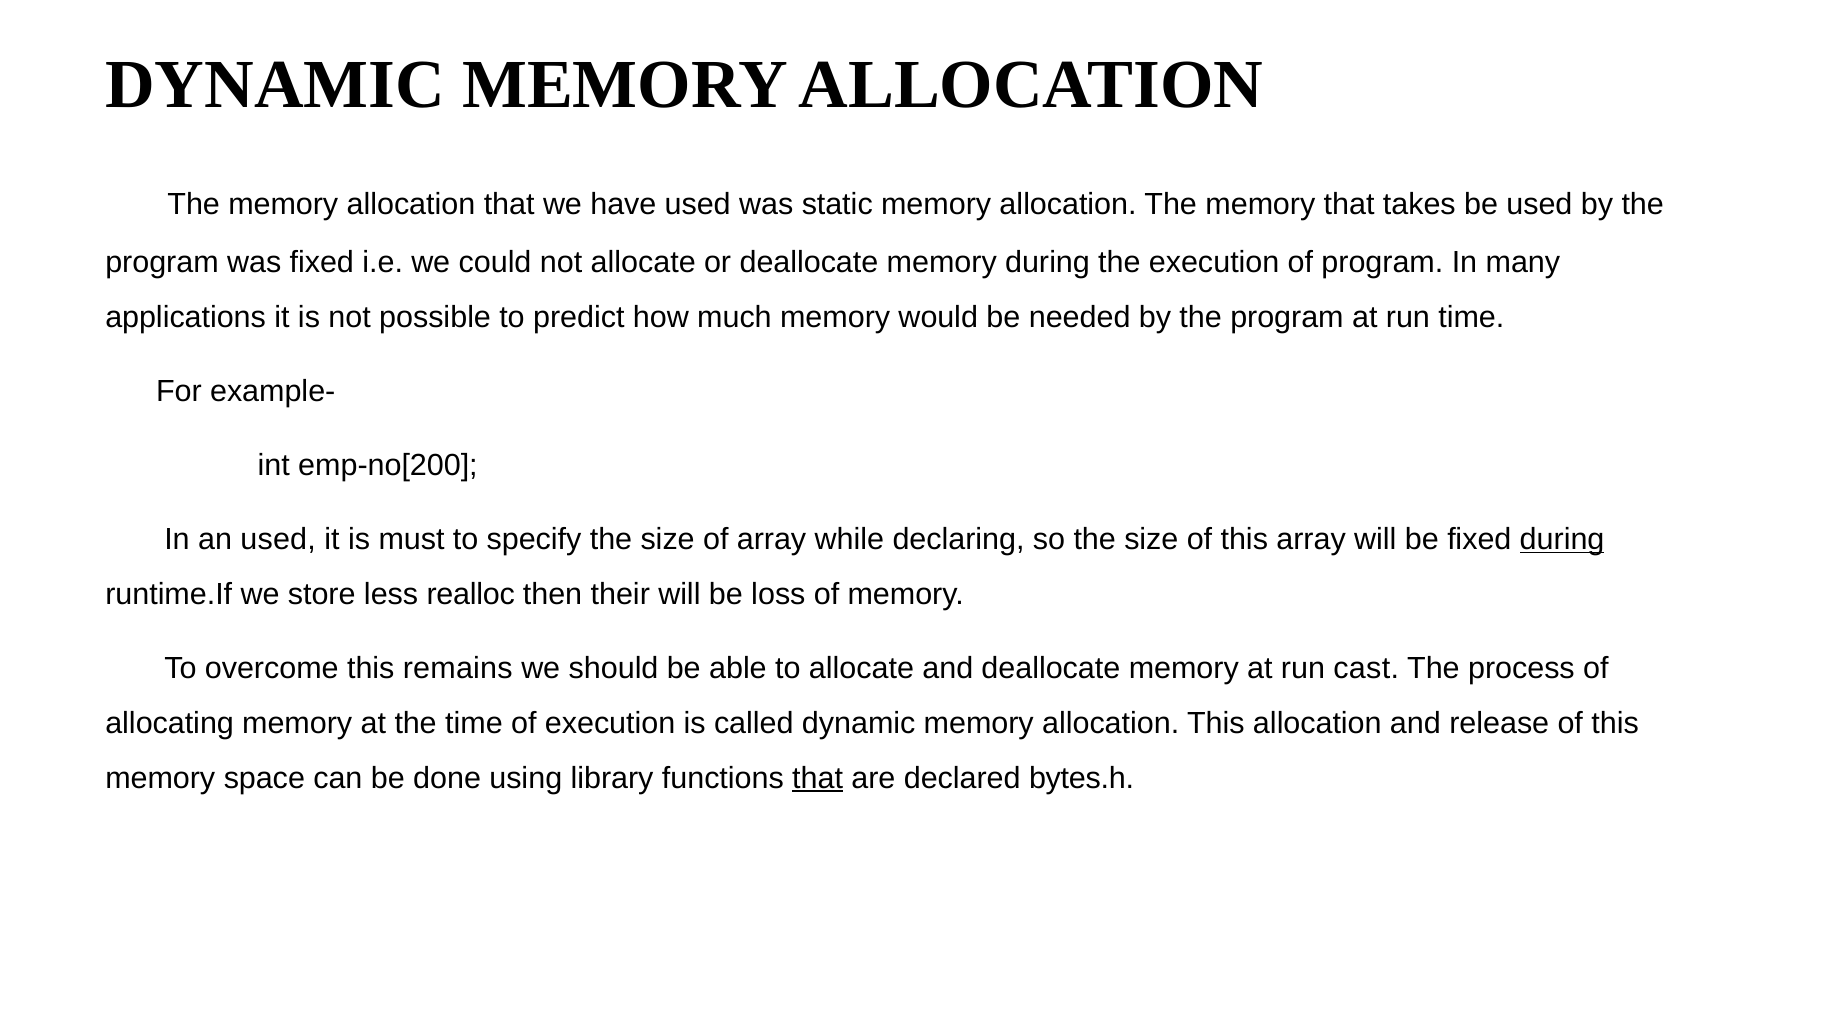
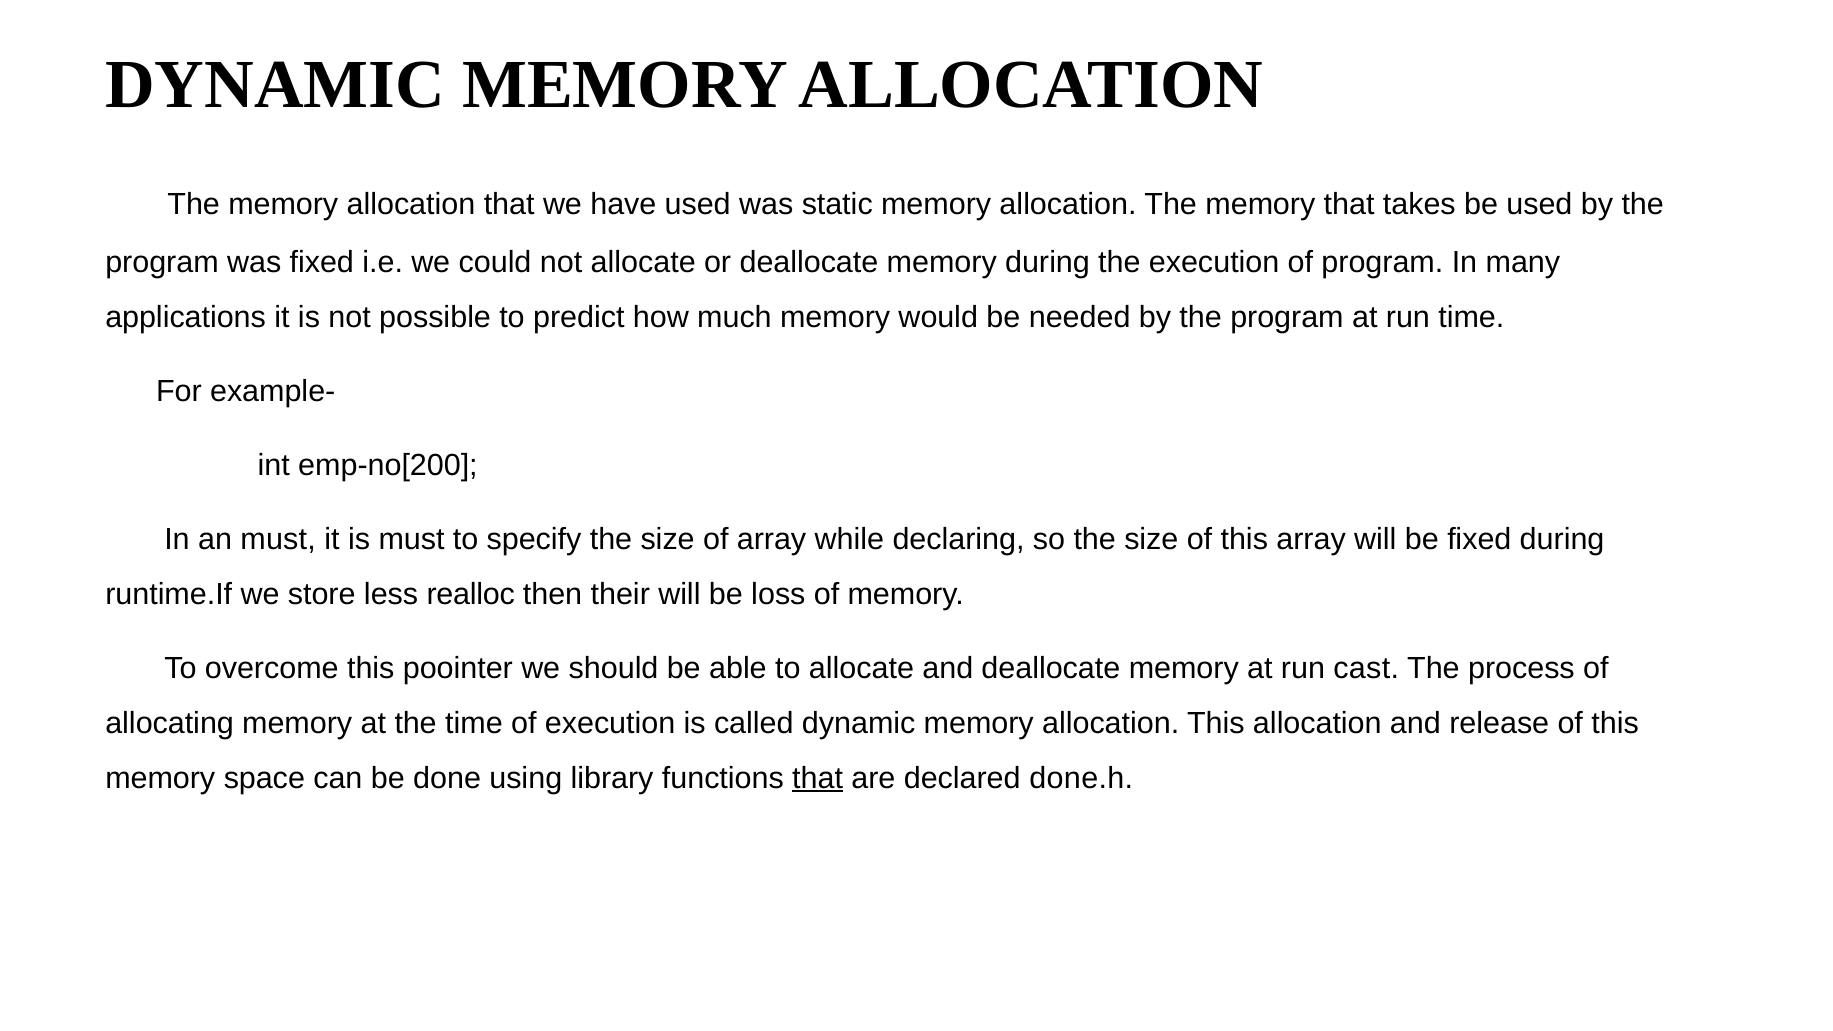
an used: used -> must
during at (1562, 539) underline: present -> none
remains: remains -> poointer
bytes.h: bytes.h -> done.h
